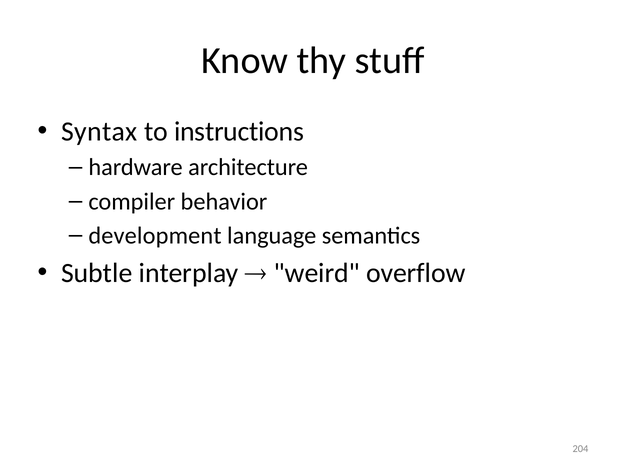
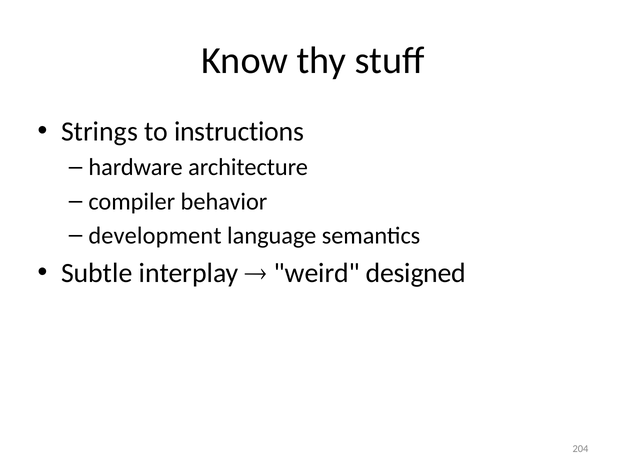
Syntax: Syntax -> Strings
overflow: overflow -> designed
